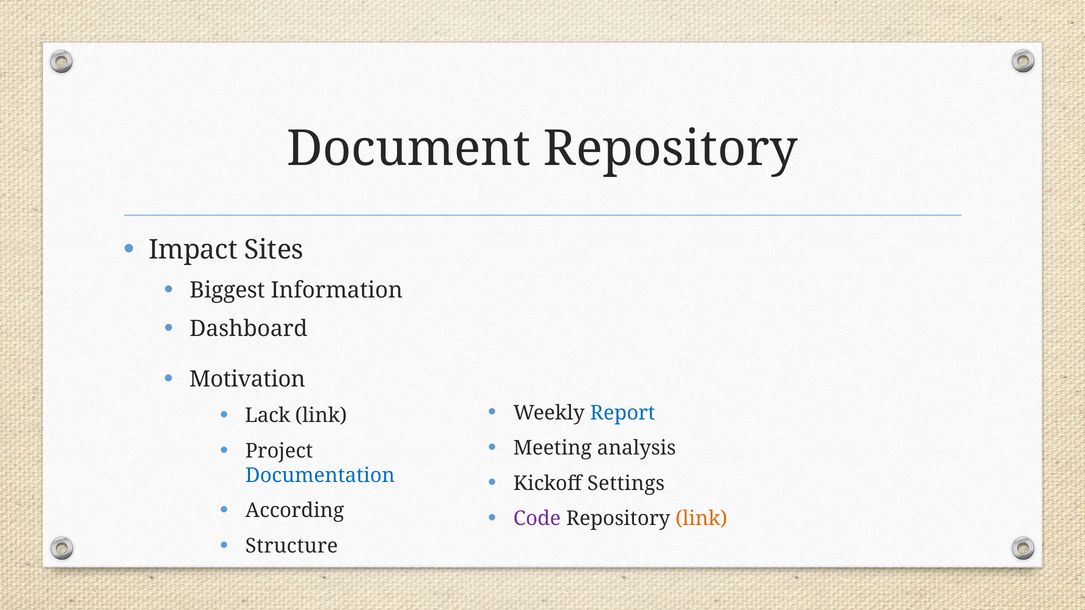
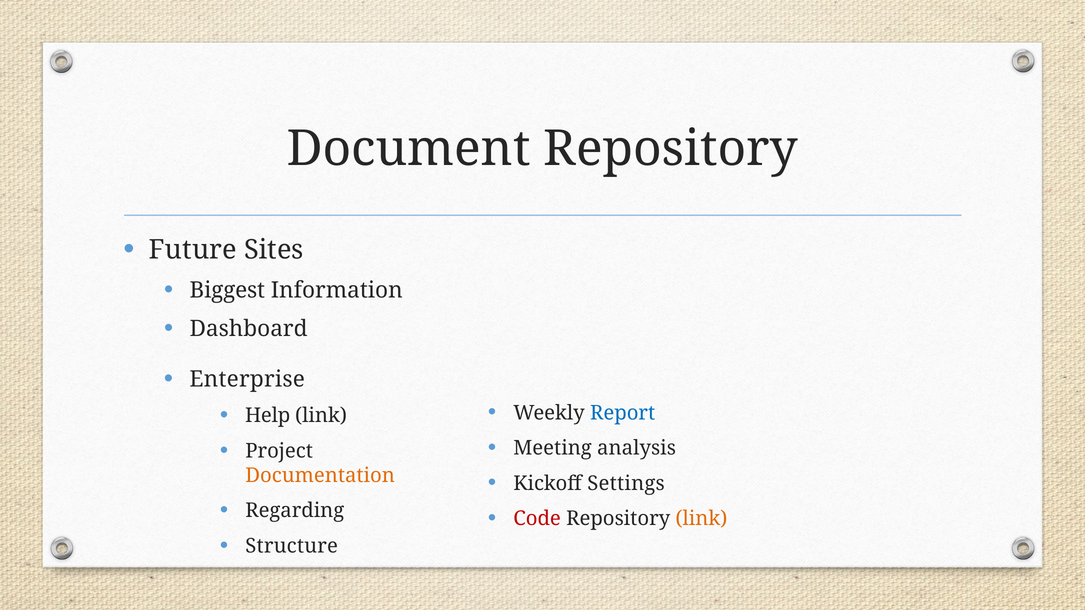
Impact: Impact -> Future
Motivation: Motivation -> Enterprise
Lack: Lack -> Help
Documentation colour: blue -> orange
According: According -> Regarding
Code colour: purple -> red
